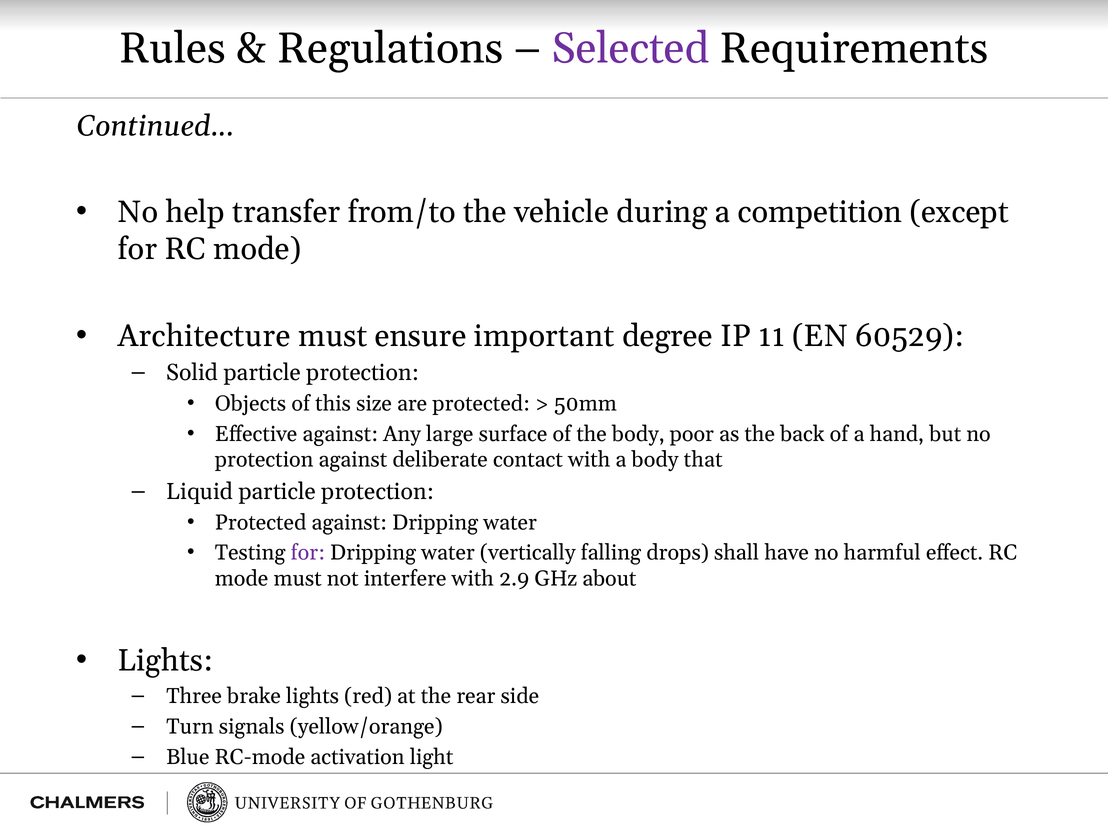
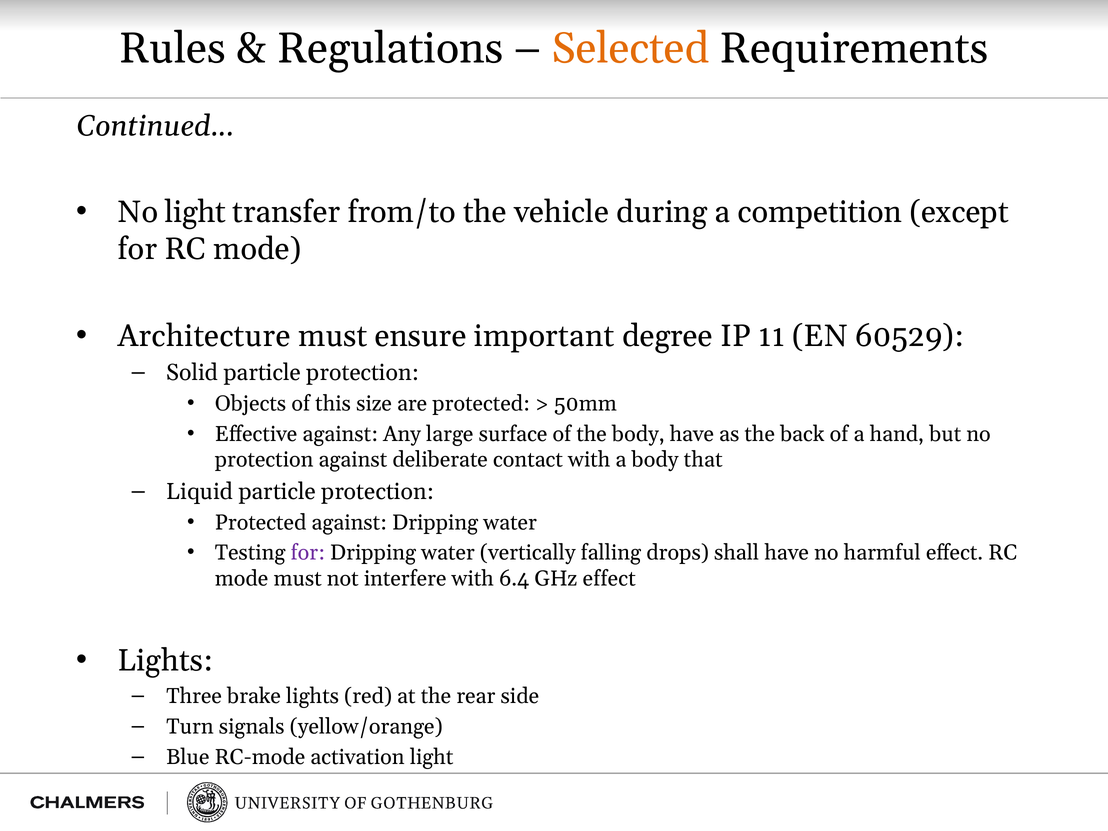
Selected colour: purple -> orange
No help: help -> light
body poor: poor -> have
2.9: 2.9 -> 6.4
GHz about: about -> effect
